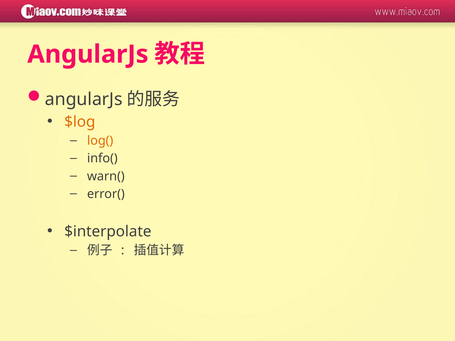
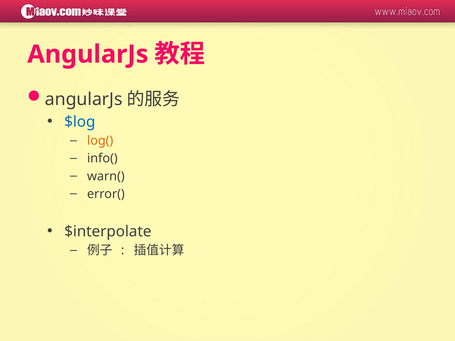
$log colour: orange -> blue
